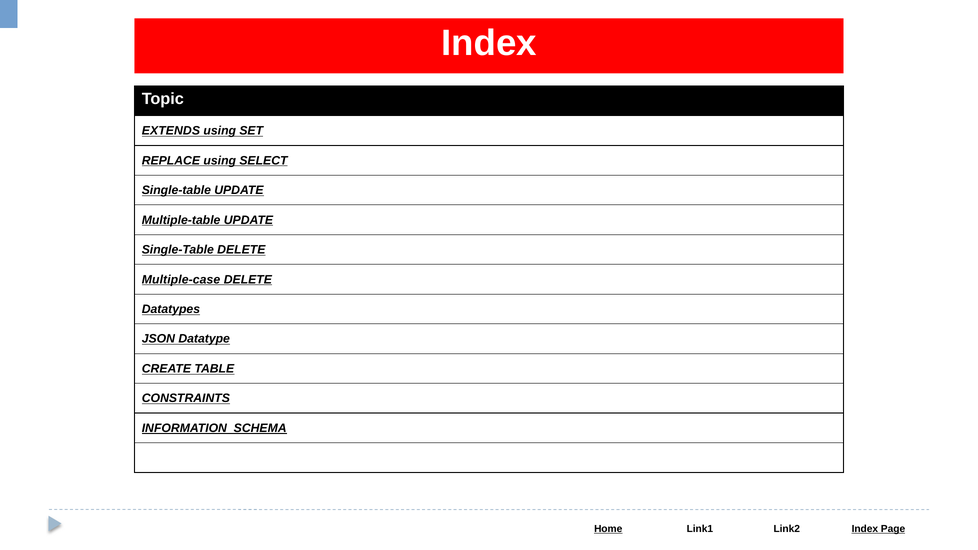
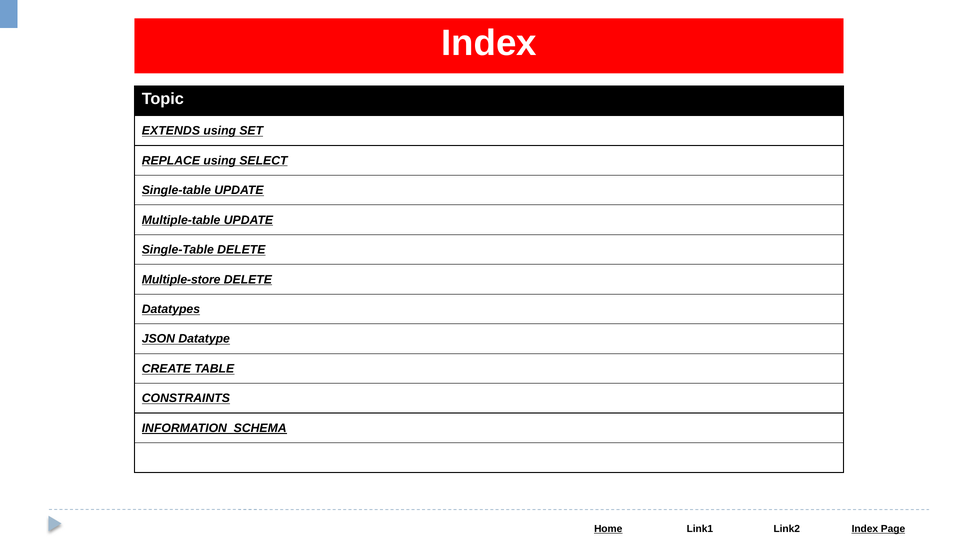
Multiple-case: Multiple-case -> Multiple-store
